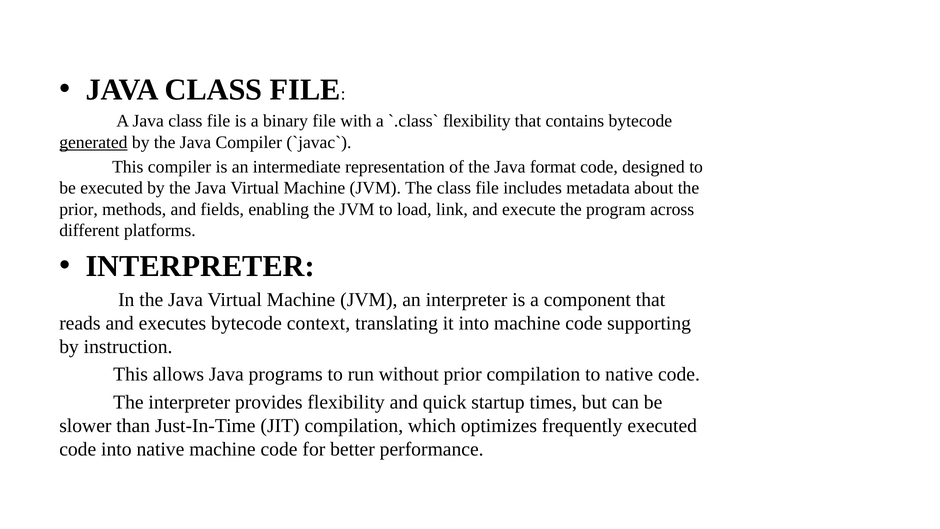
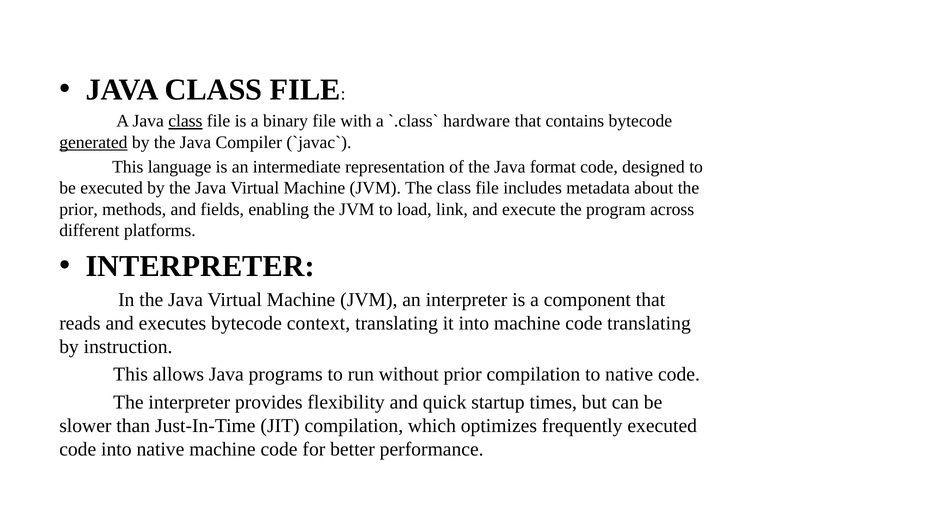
class at (185, 121) underline: none -> present
flexibility at (477, 121): flexibility -> hardware
This compiler: compiler -> language
code supporting: supporting -> translating
